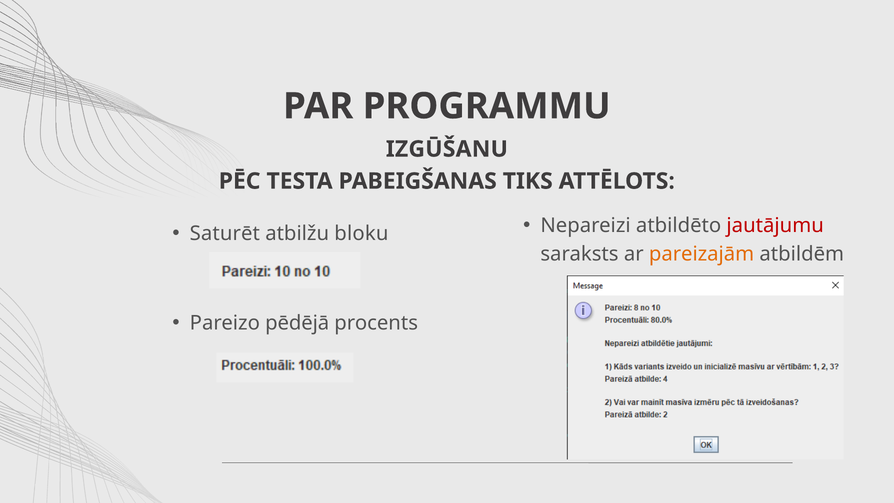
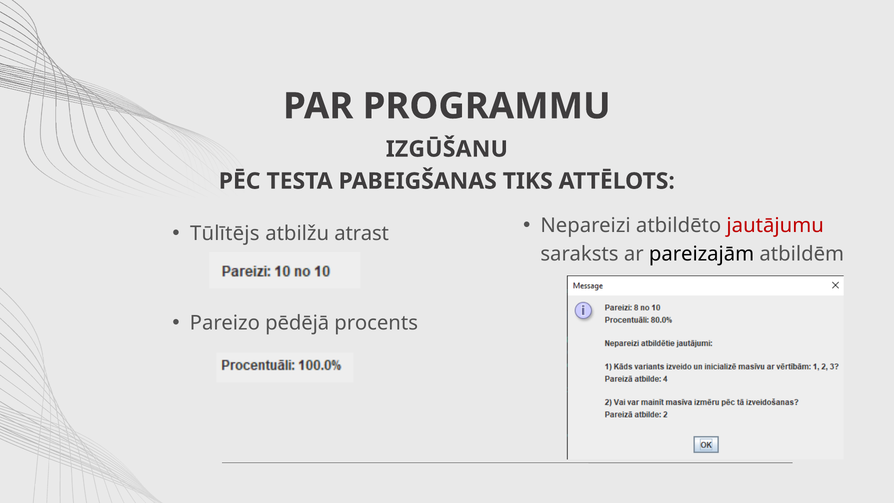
Saturēt: Saturēt -> Tūlītējs
bloku: bloku -> atrast
pareizajām colour: orange -> black
